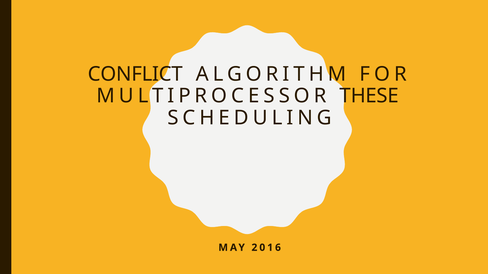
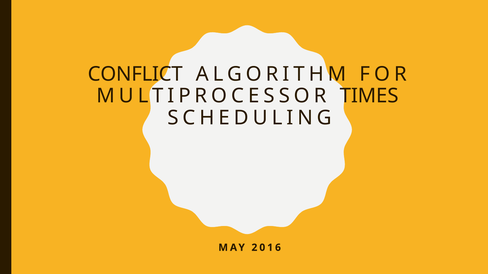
THESE: THESE -> TIMES
